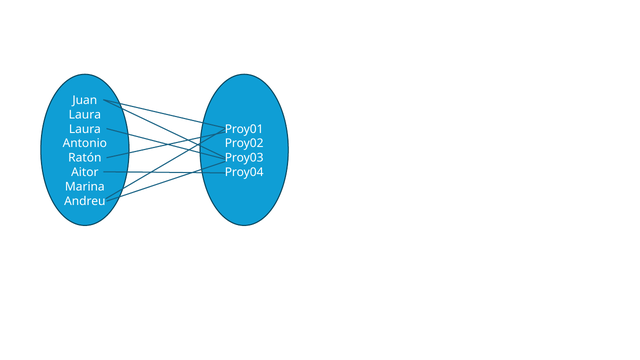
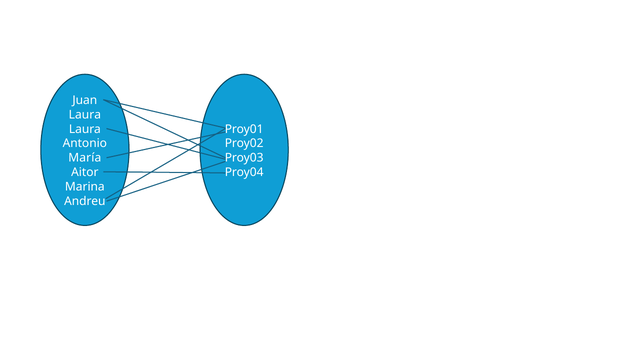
Ratón: Ratón -> María
